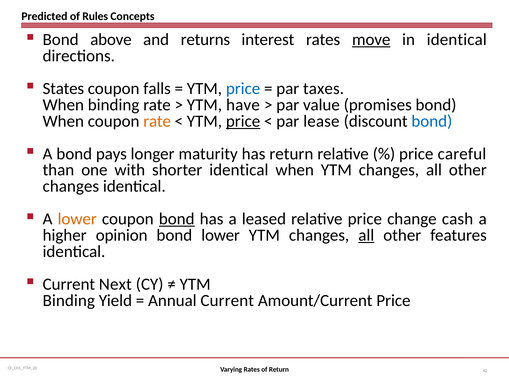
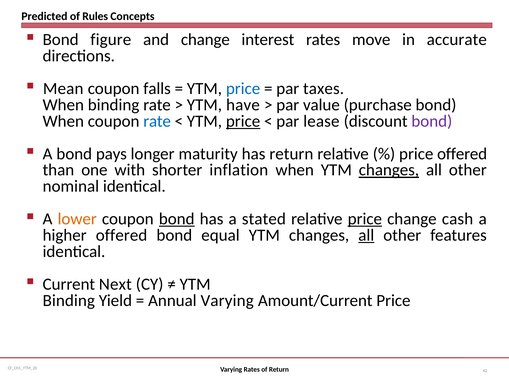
above: above -> figure
and returns: returns -> change
move underline: present -> none
in identical: identical -> accurate
States: States -> Mean
promises: promises -> purchase
rate at (157, 121) colour: orange -> blue
bond at (432, 121) colour: blue -> purple
price careful: careful -> offered
shorter identical: identical -> inflation
changes at (389, 170) underline: none -> present
changes at (71, 186): changes -> nominal
leased: leased -> stated
price at (365, 219) underline: none -> present
higher opinion: opinion -> offered
bond lower: lower -> equal
Annual Current: Current -> Varying
